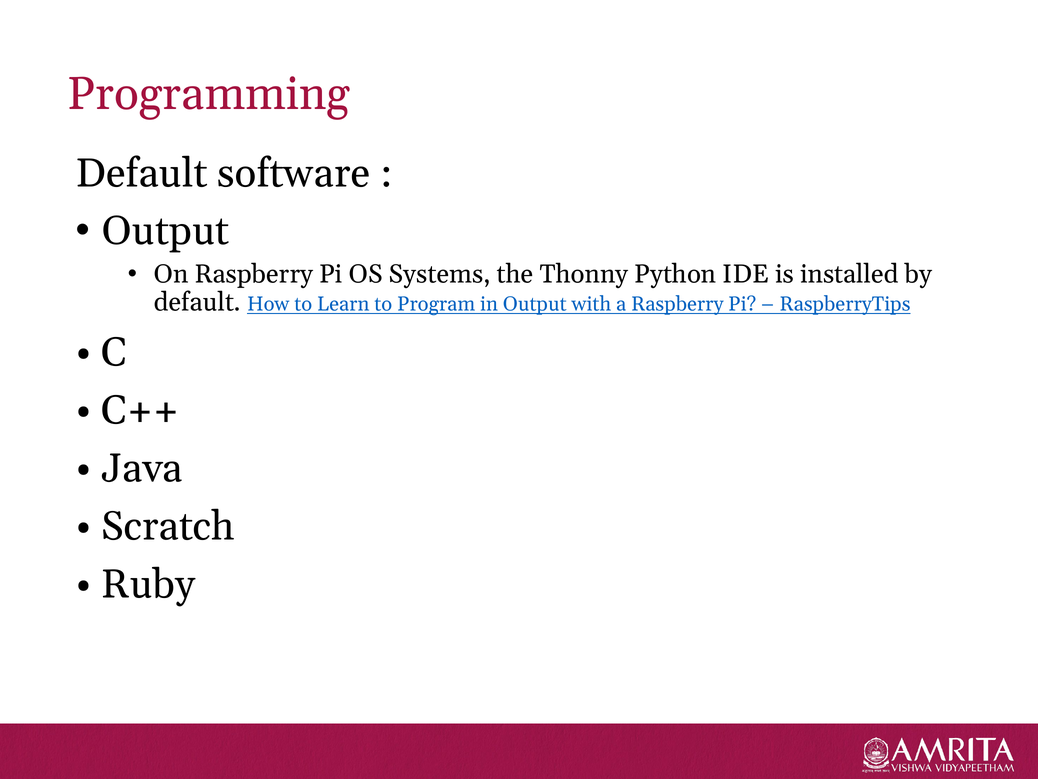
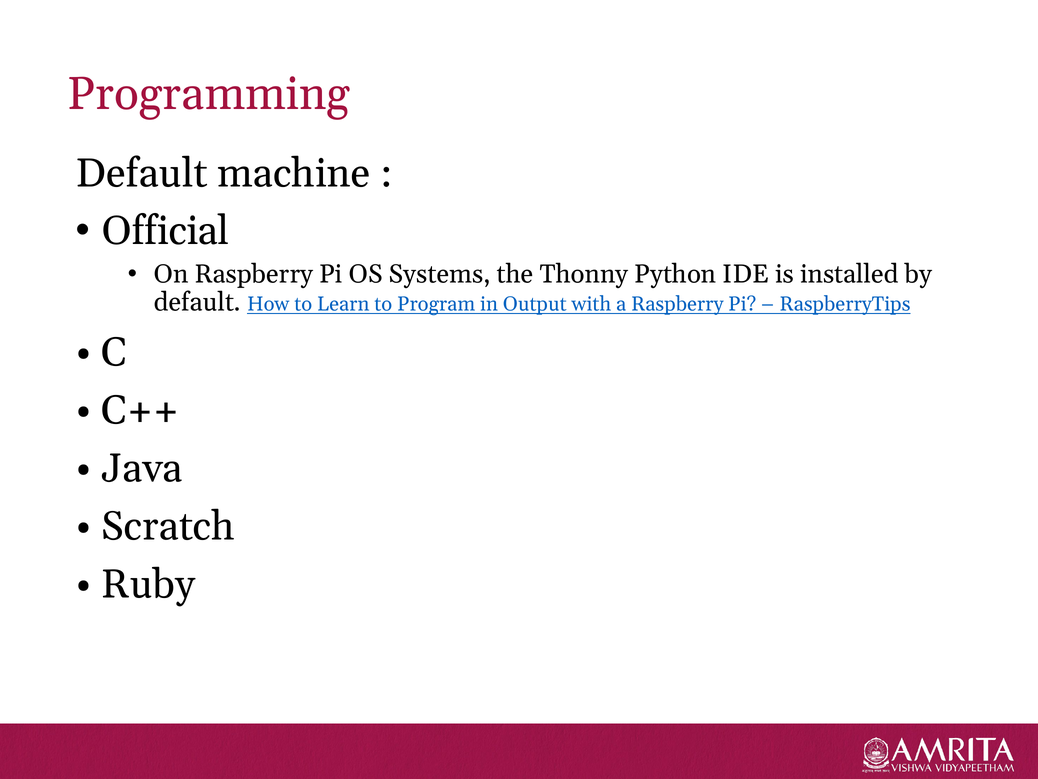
software: software -> machine
Output at (166, 231): Output -> Official
